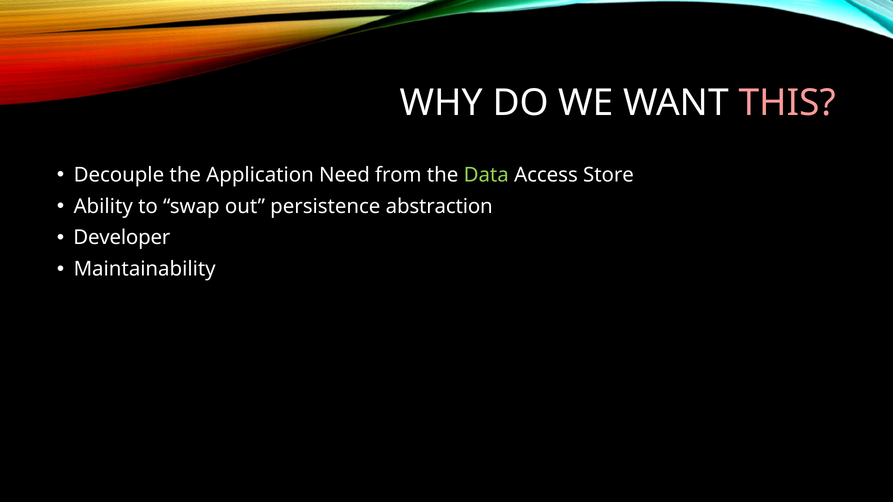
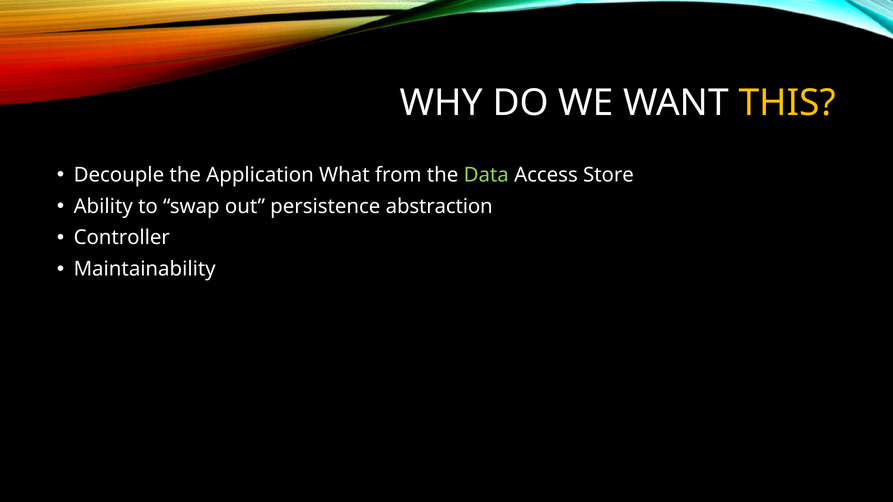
THIS colour: pink -> yellow
Need: Need -> What
Developer: Developer -> Controller
